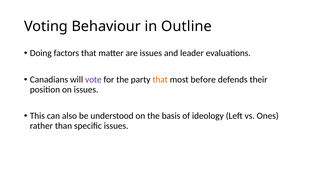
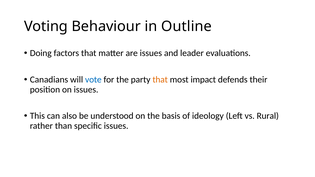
vote colour: purple -> blue
before: before -> impact
Ones: Ones -> Rural
